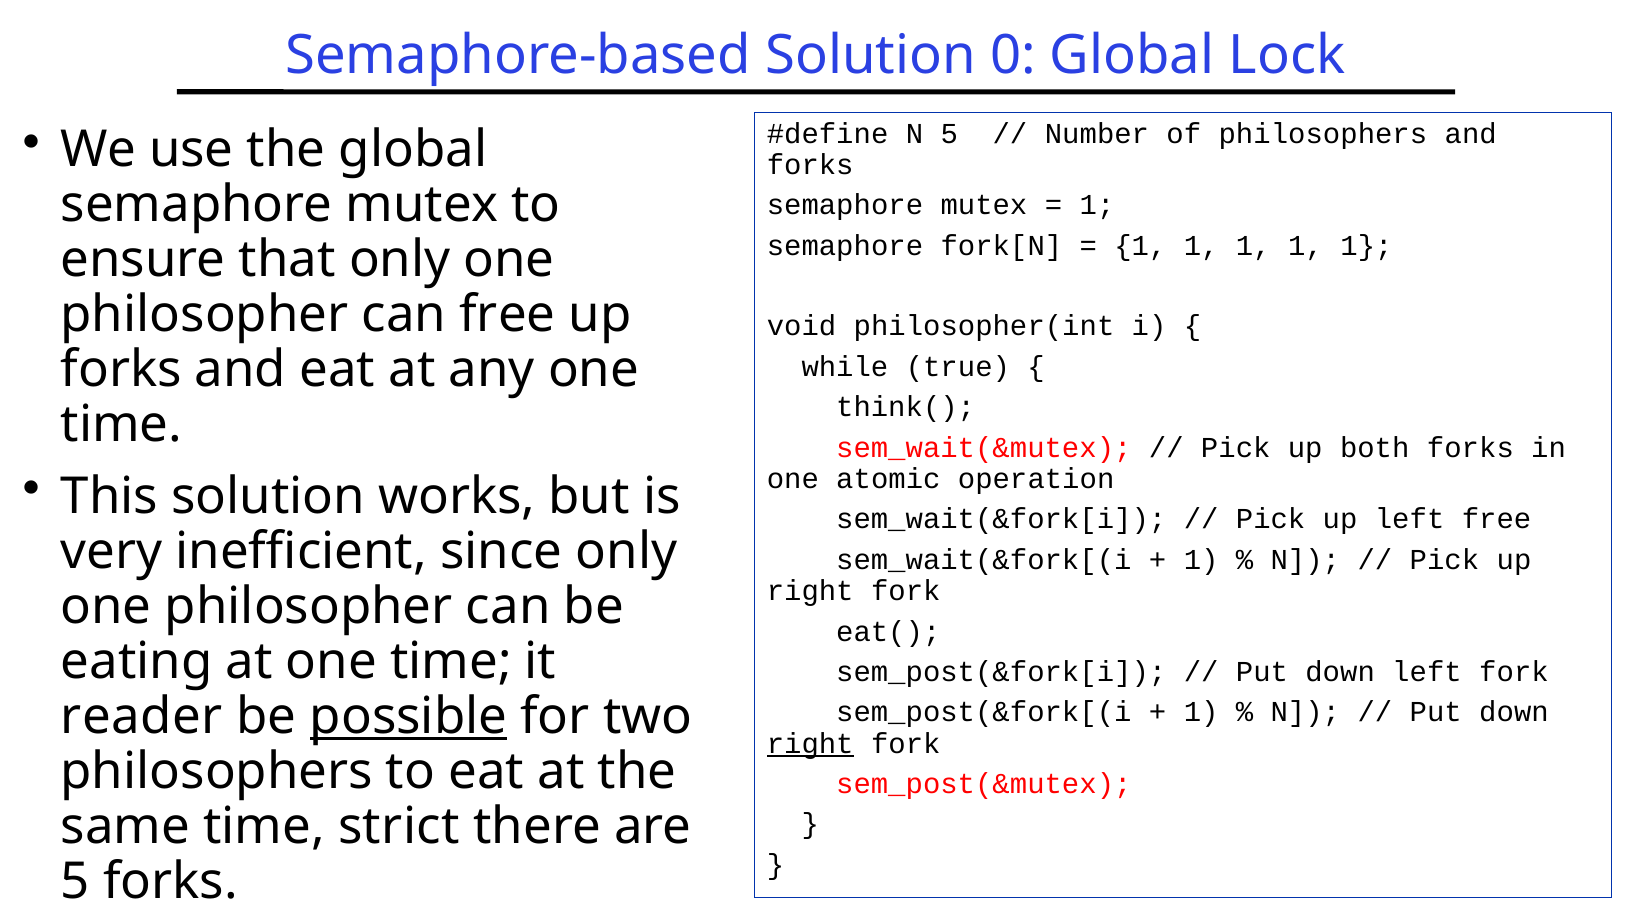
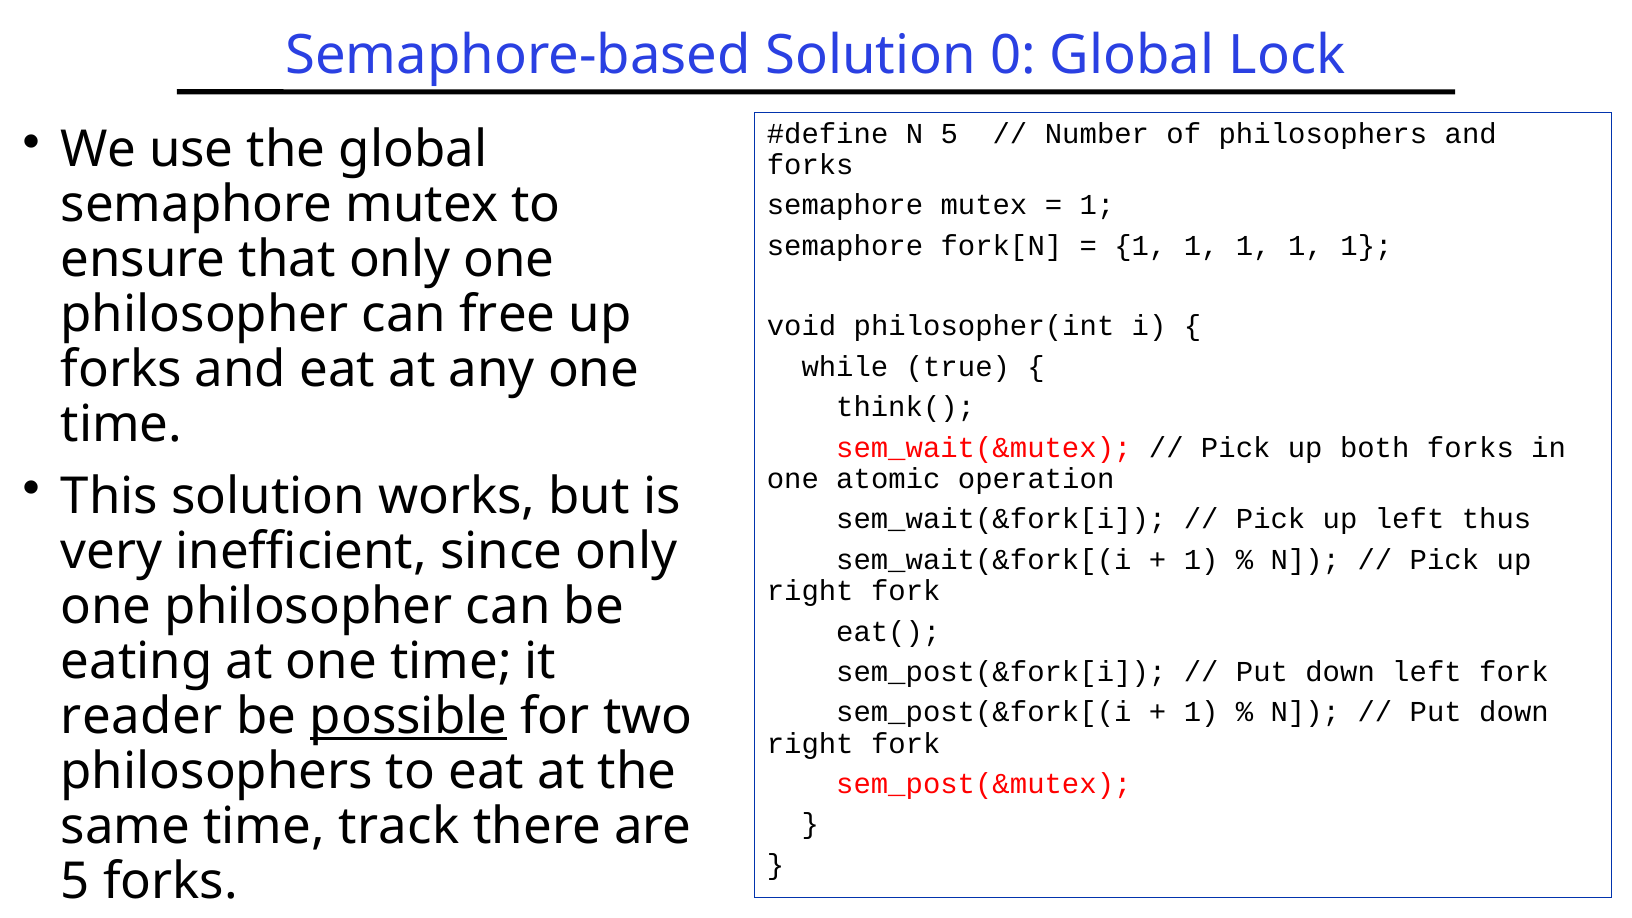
left free: free -> thus
right at (810, 744) underline: present -> none
strict: strict -> track
